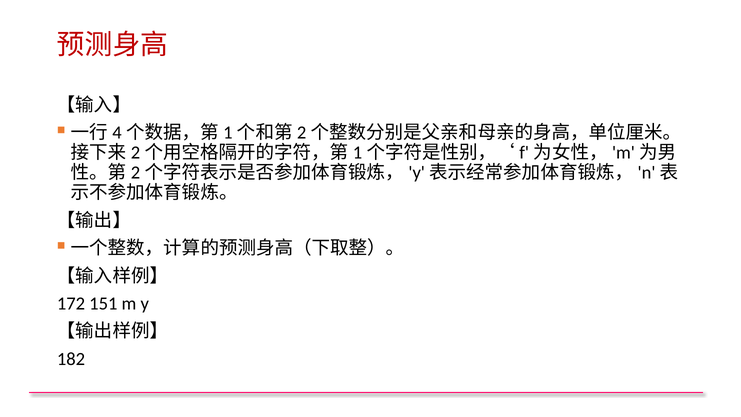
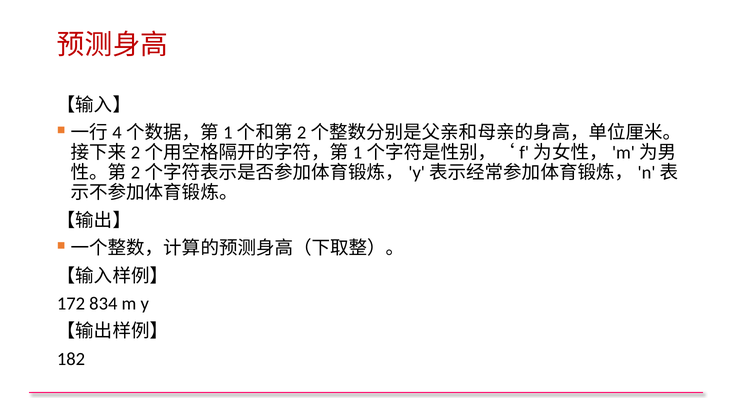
151: 151 -> 834
